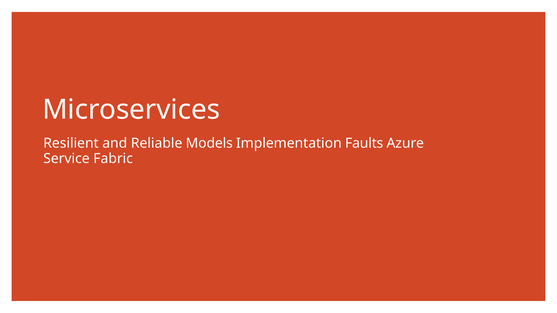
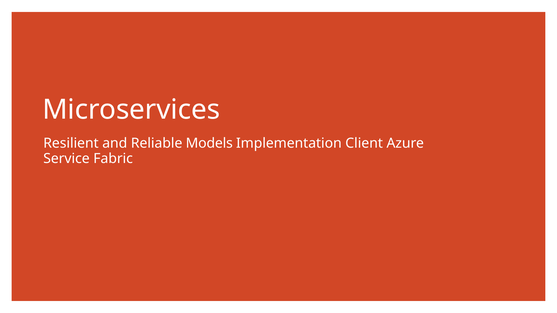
Faults: Faults -> Client
